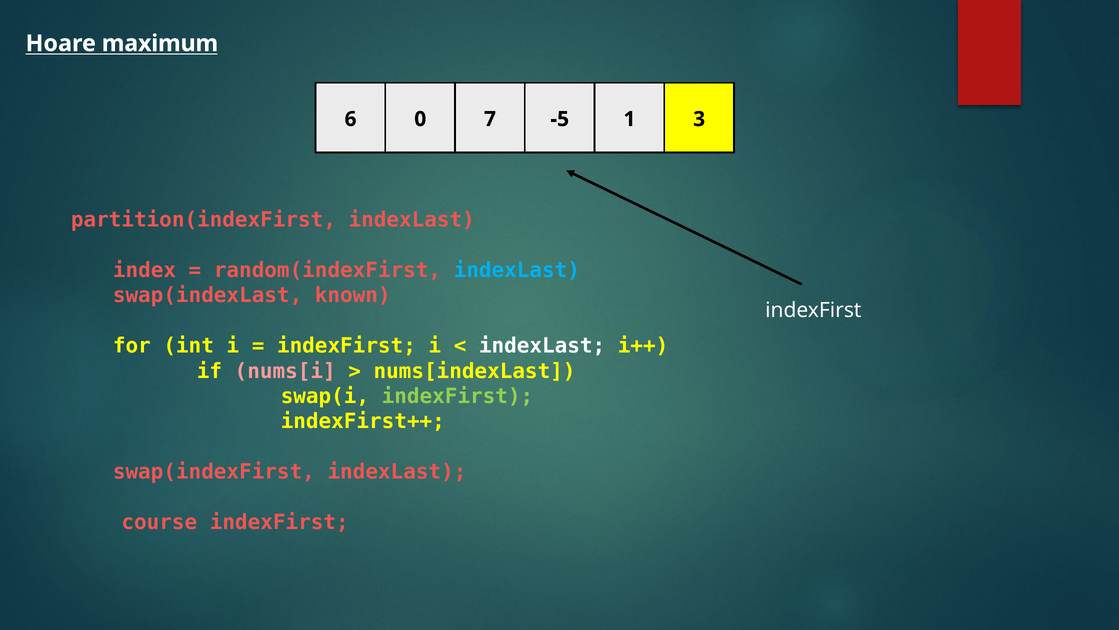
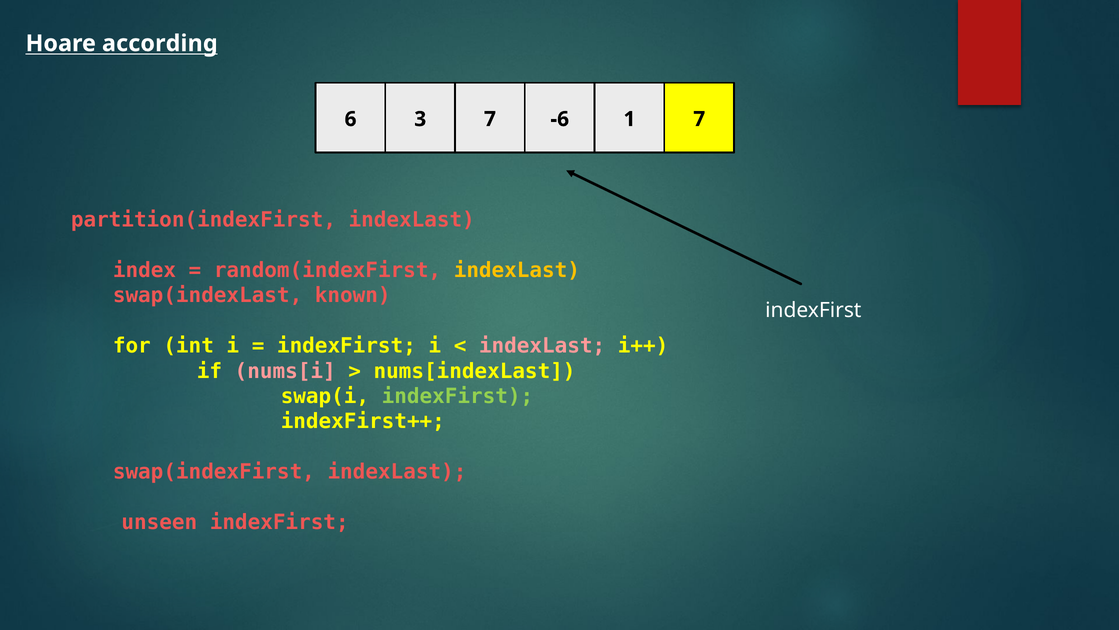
maximum: maximum -> according
0: 0 -> 3
-5: -5 -> -6
1 3: 3 -> 7
indexLast at (517, 270) colour: light blue -> yellow
indexLast at (542, 346) colour: white -> pink
course: course -> unseen
